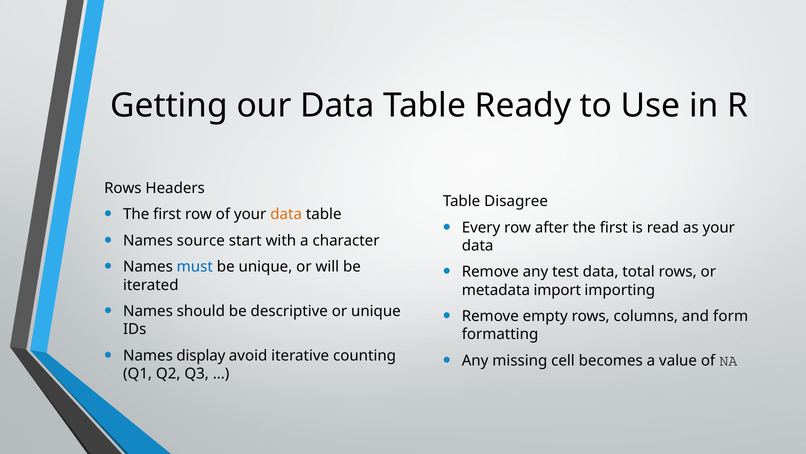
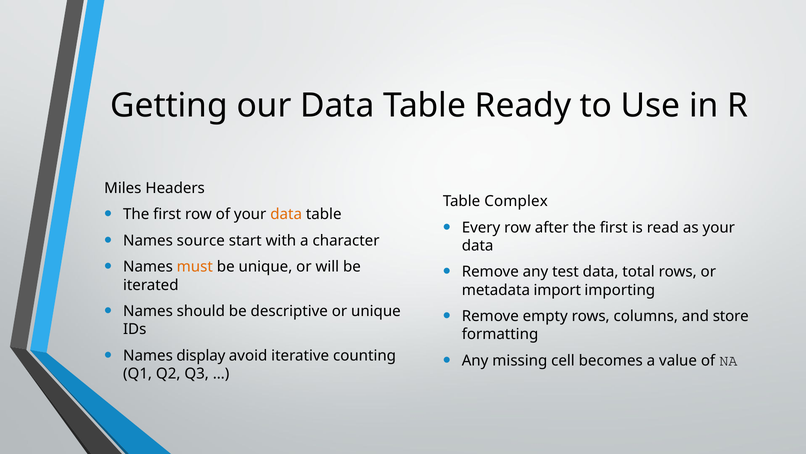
Rows at (123, 188): Rows -> Miles
Disagree: Disagree -> Complex
must colour: blue -> orange
form: form -> store
